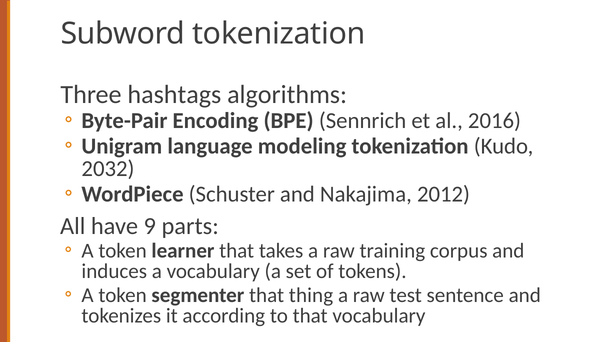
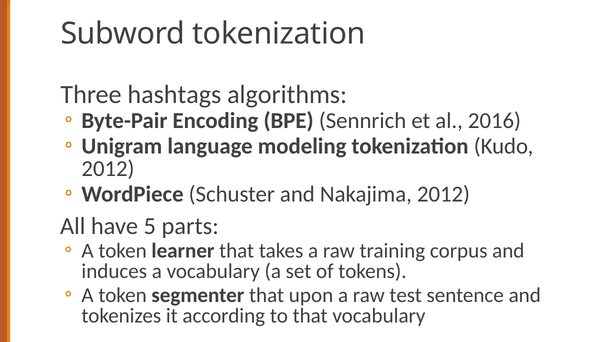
2032 at (108, 168): 2032 -> 2012
9: 9 -> 5
thing: thing -> upon
